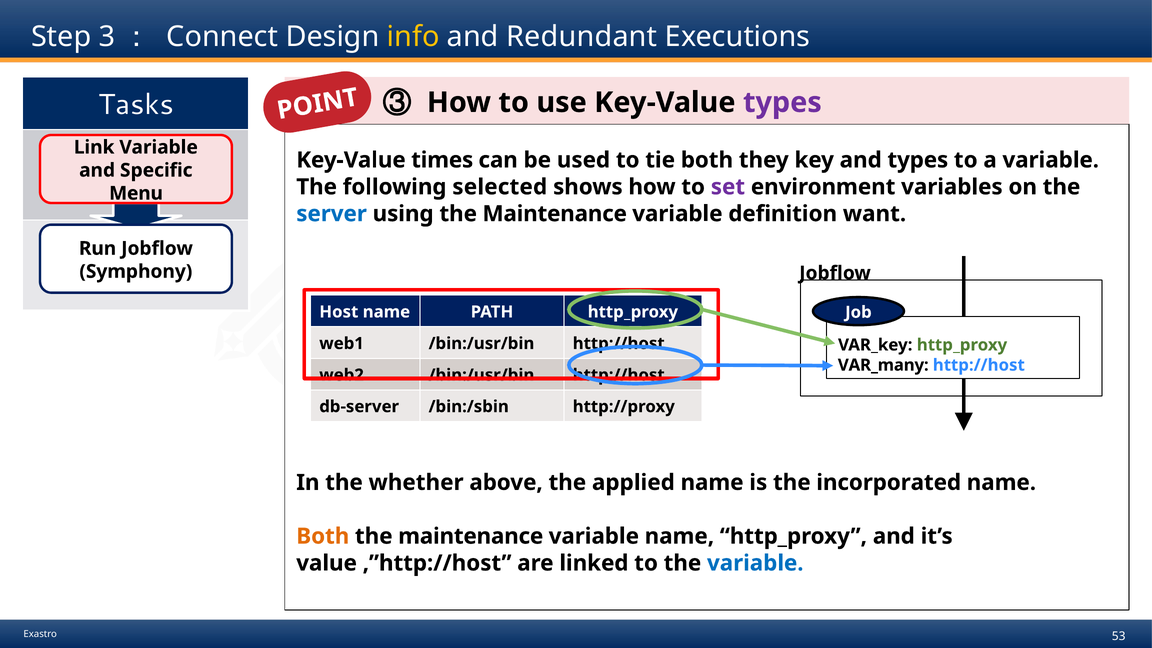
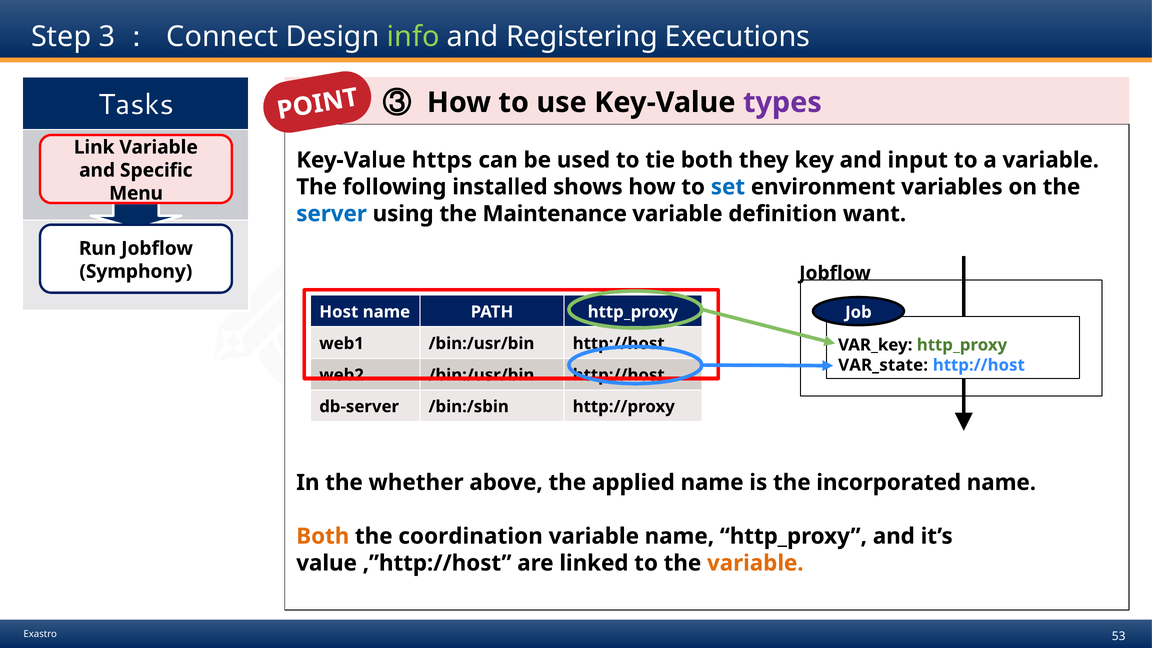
info colour: yellow -> light green
Redundant: Redundant -> Registering
times: times -> https
and types: types -> input
selected: selected -> installed
set colour: purple -> blue
VAR_many: VAR_many -> VAR_state
maintenance at (471, 536): maintenance -> coordination
variable at (755, 563) colour: blue -> orange
